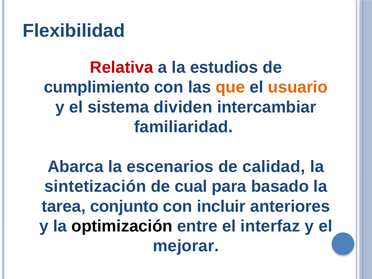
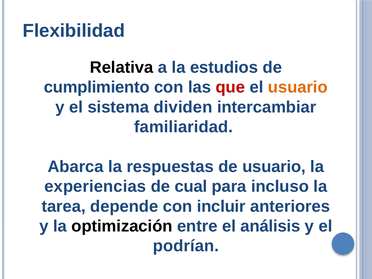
Relativa colour: red -> black
que colour: orange -> red
escenarios: escenarios -> respuestas
de calidad: calidad -> usuario
sintetización: sintetización -> experiencias
basado: basado -> incluso
conjunto: conjunto -> depende
interfaz: interfaz -> análisis
mejorar: mejorar -> podrían
